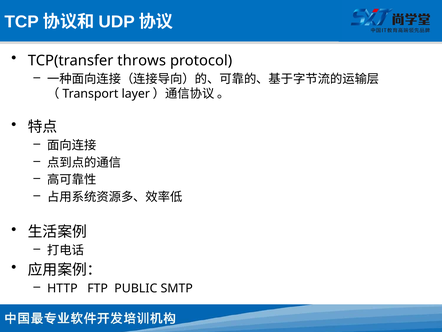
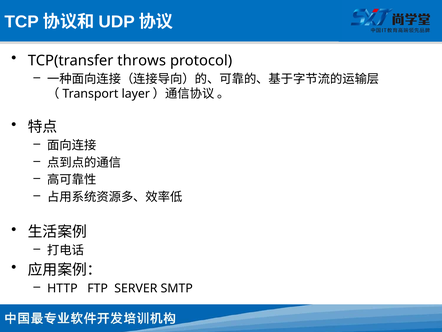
PUBLIC: PUBLIC -> SERVER
